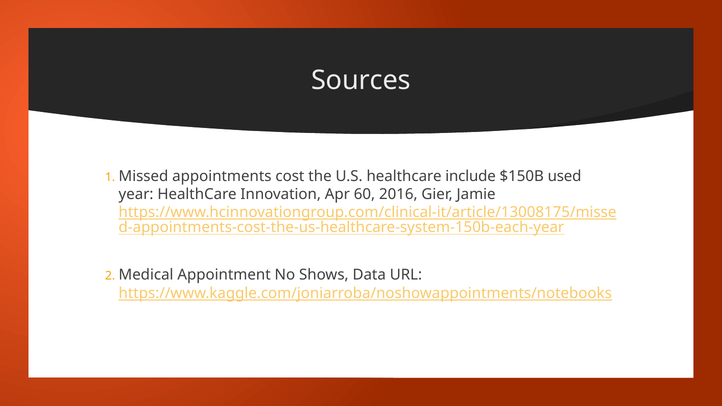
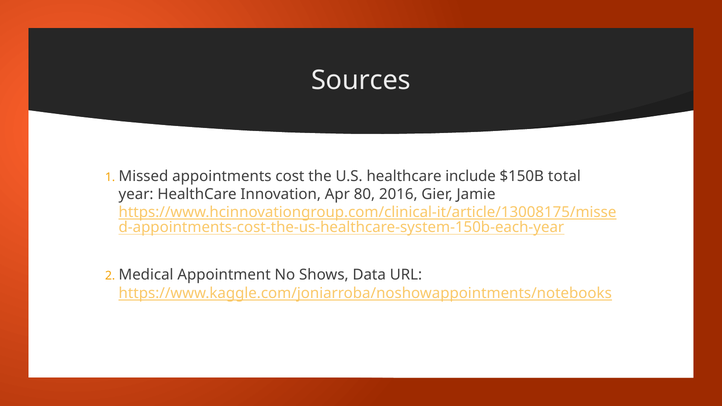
used: used -> total
60: 60 -> 80
